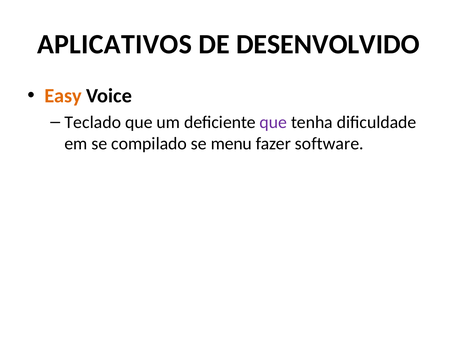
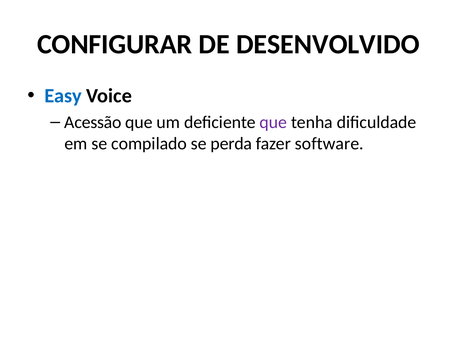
APLICATIVOS: APLICATIVOS -> CONFIGURAR
Easy colour: orange -> blue
Teclado: Teclado -> Acessão
menu: menu -> perda
